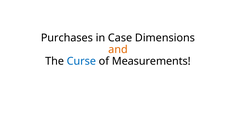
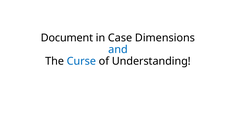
Purchases: Purchases -> Document
and colour: orange -> blue
Measurements: Measurements -> Understanding
